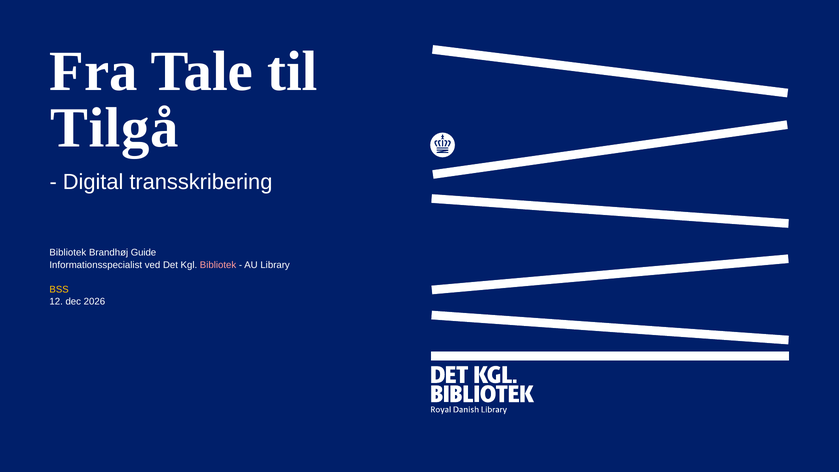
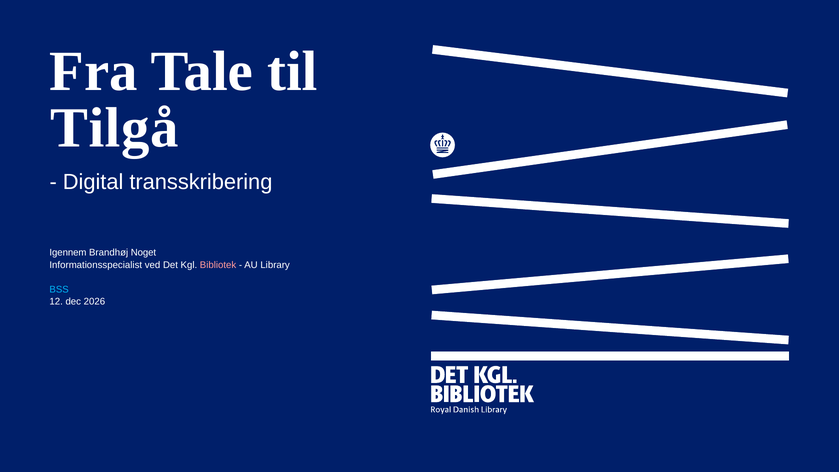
Bibliotek at (68, 253): Bibliotek -> Igennem
Guide: Guide -> Noget
BSS colour: yellow -> light blue
